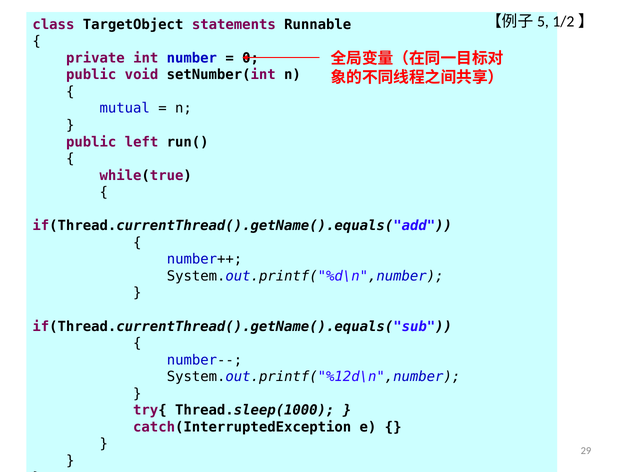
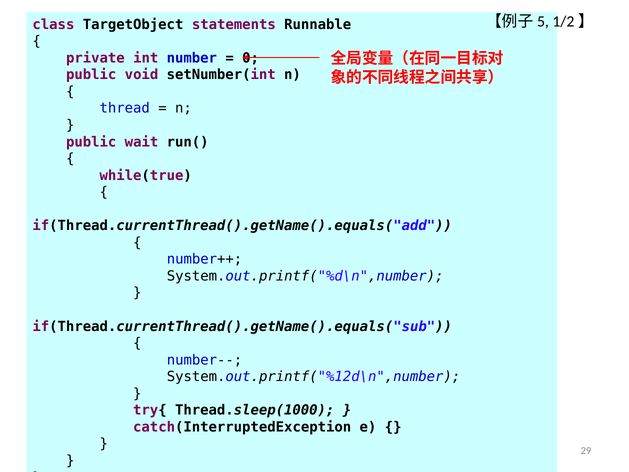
mutual: mutual -> thread
left: left -> wait
